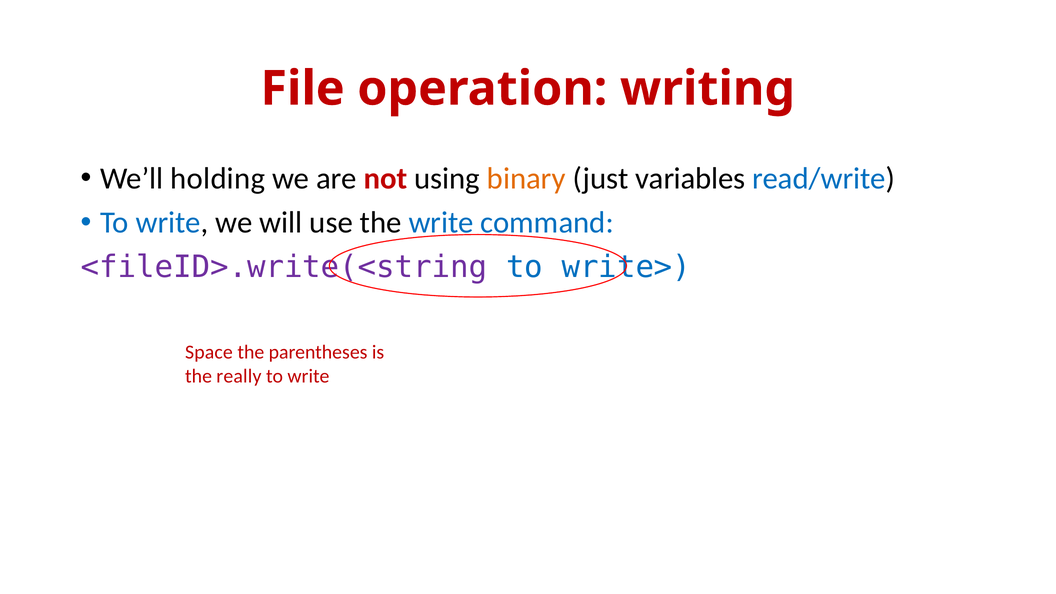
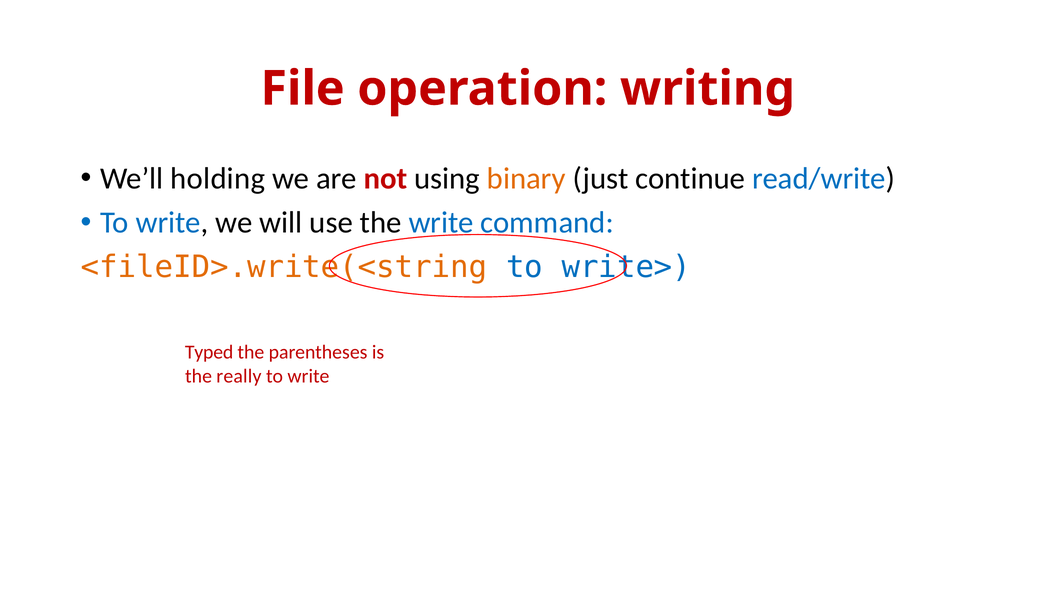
variables: variables -> continue
<fileID>.write(<string colour: purple -> orange
Space: Space -> Typed
